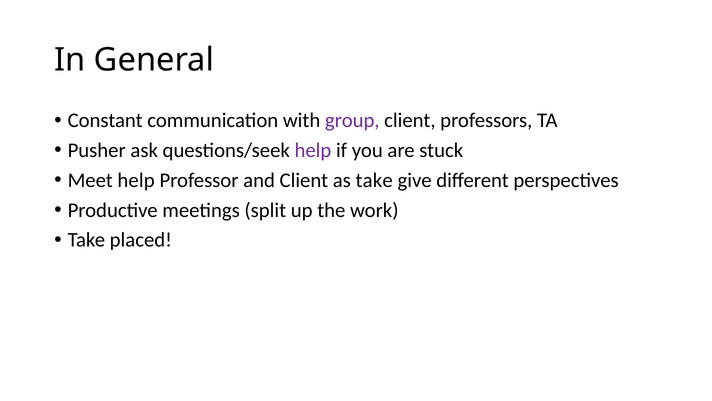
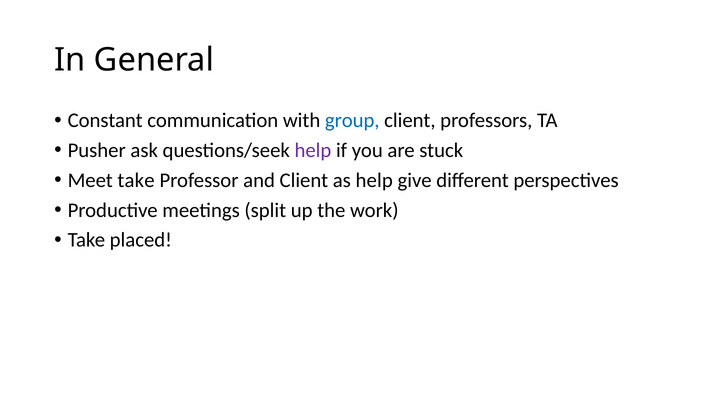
group colour: purple -> blue
Meet help: help -> take
as take: take -> help
